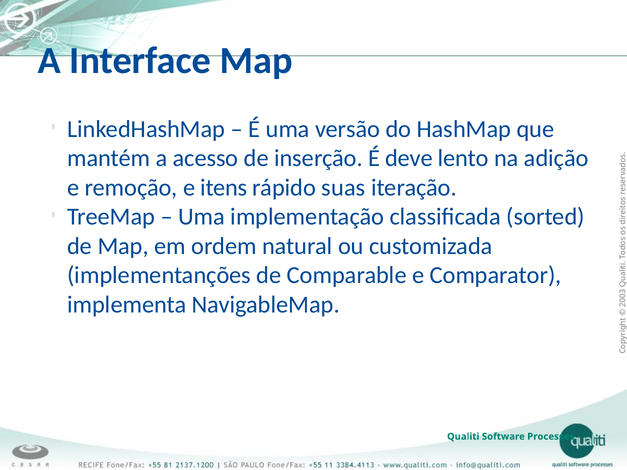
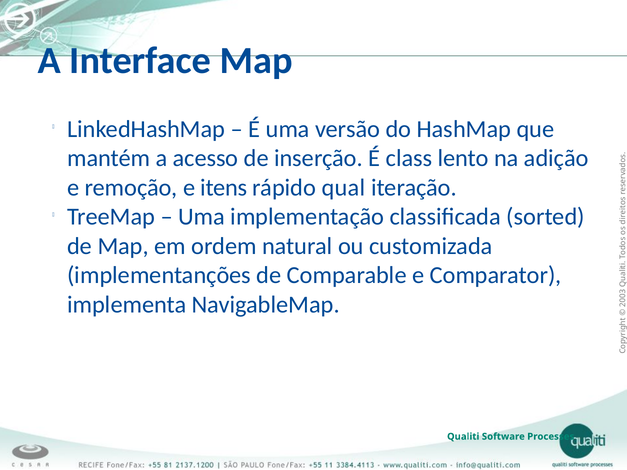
deve: deve -> class
suas: suas -> qual
